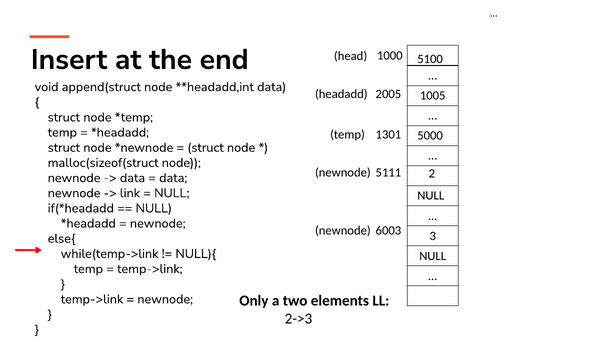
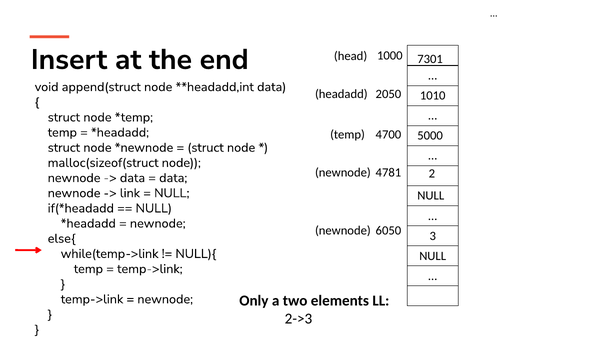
5100: 5100 -> 7301
2005: 2005 -> 2050
1005: 1005 -> 1010
1301: 1301 -> 4700
5111: 5111 -> 4781
6003: 6003 -> 6050
